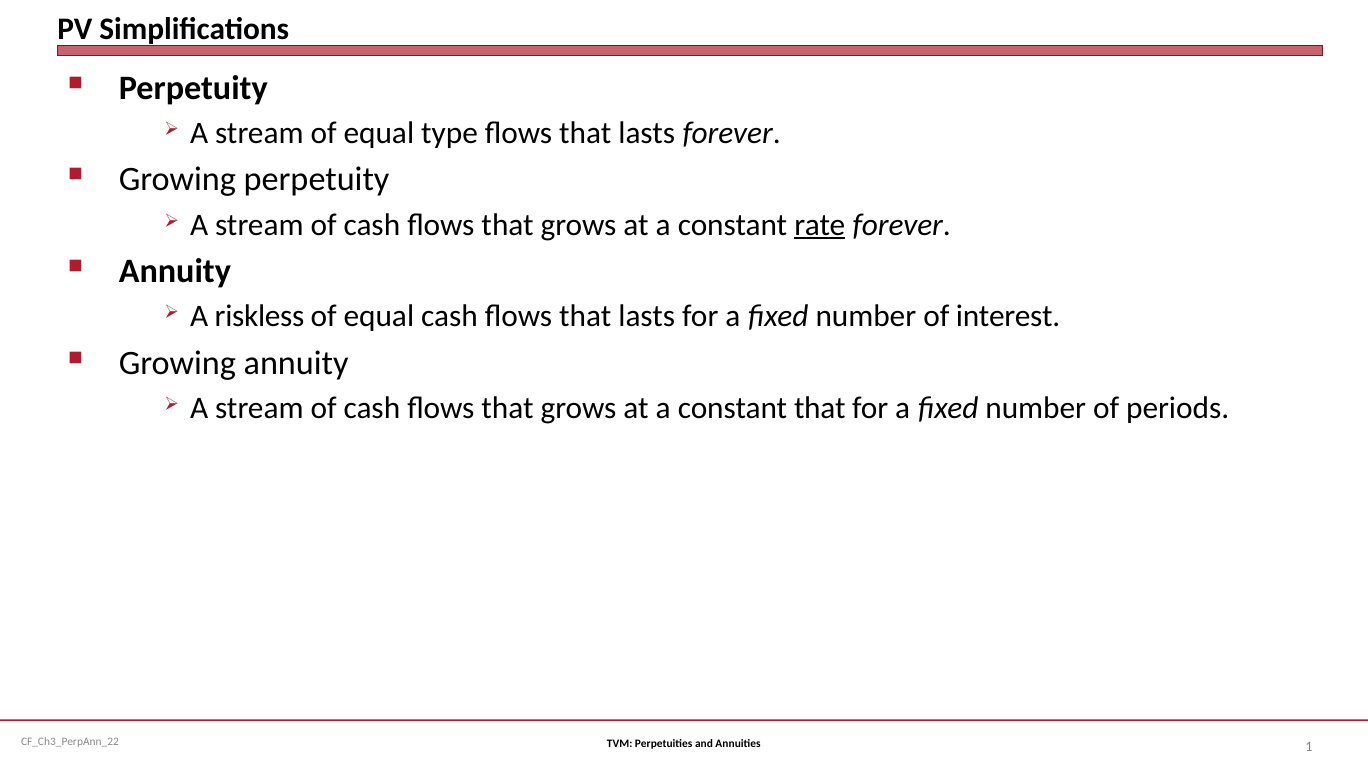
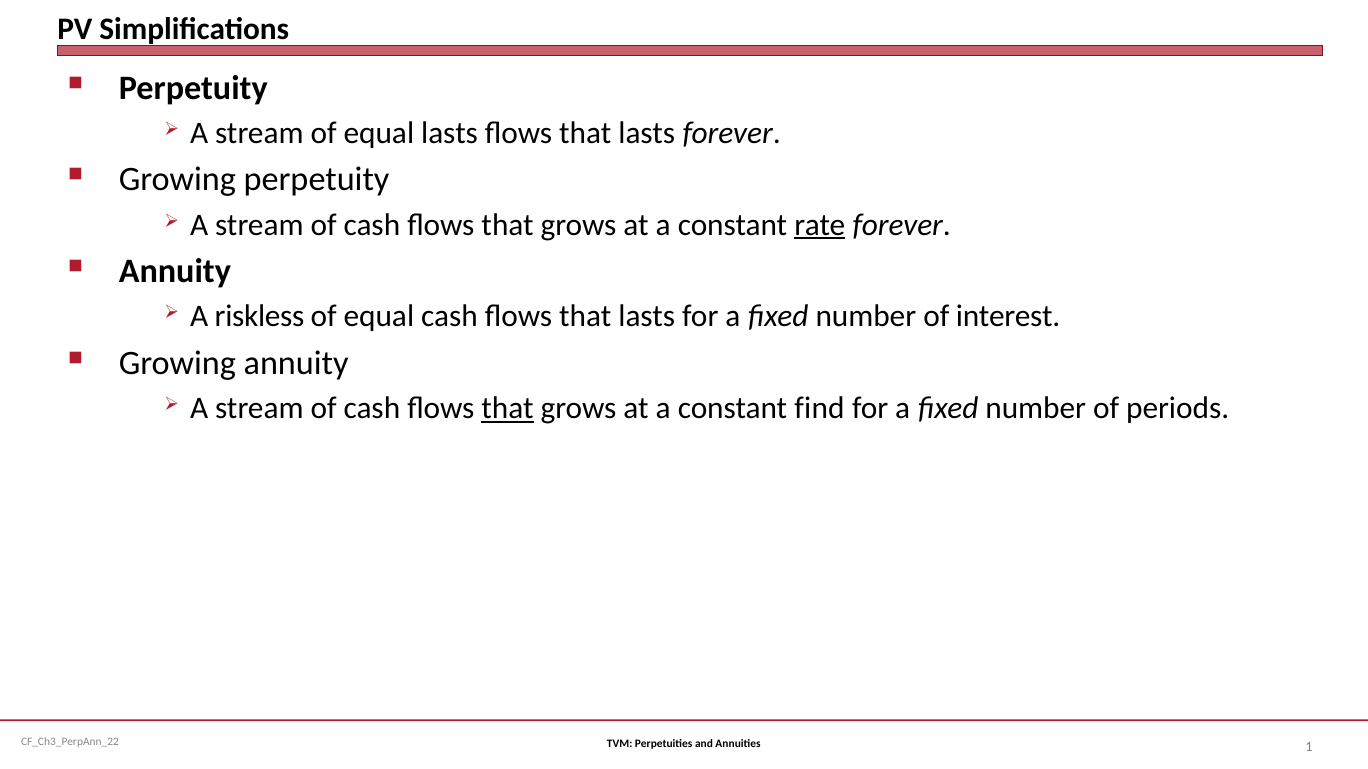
equal type: type -> lasts
that at (508, 408) underline: none -> present
constant that: that -> find
